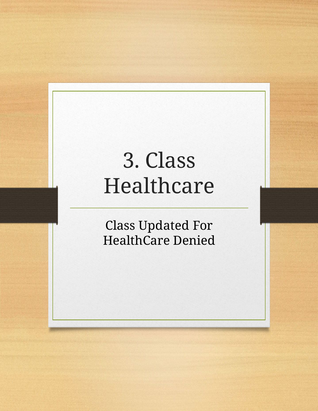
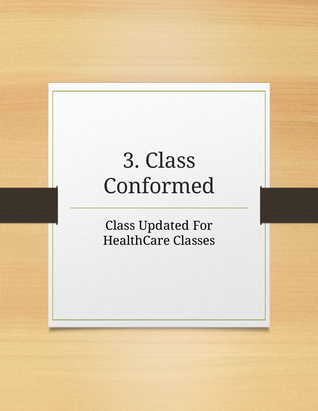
Healthcare at (159, 187): Healthcare -> Conformed
Denied: Denied -> Classes
